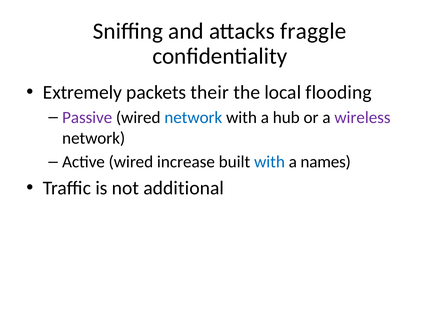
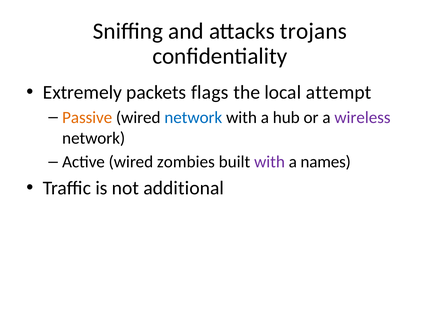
fraggle: fraggle -> trojans
their: their -> flags
flooding: flooding -> attempt
Passive colour: purple -> orange
increase: increase -> zombies
with at (270, 162) colour: blue -> purple
